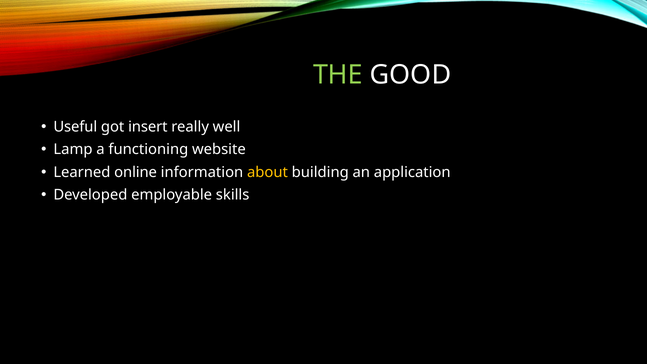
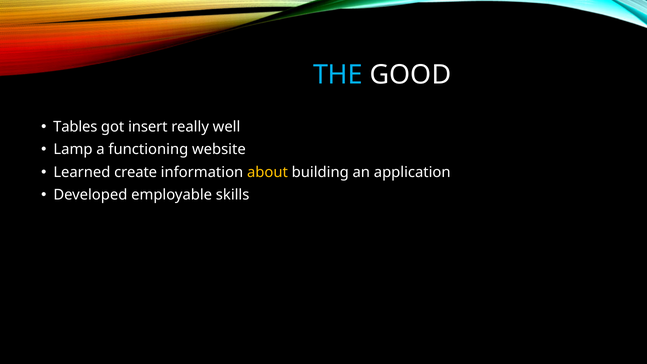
THE colour: light green -> light blue
Useful: Useful -> Tables
online: online -> create
